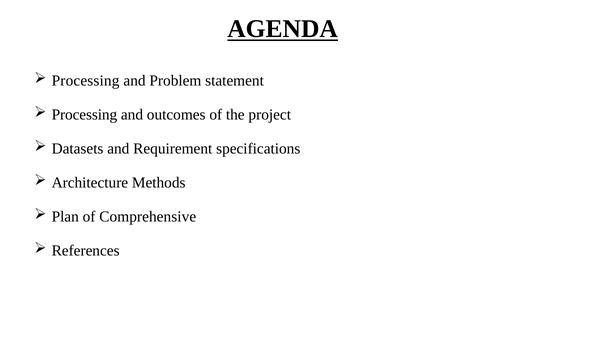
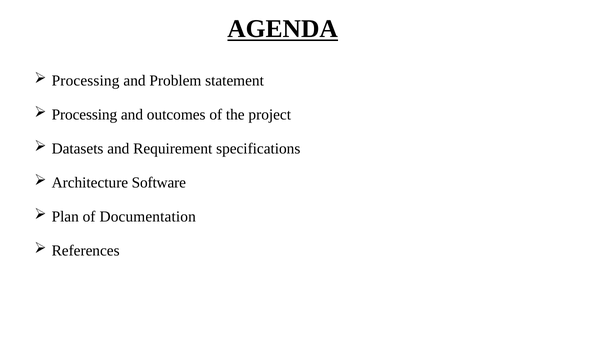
Methods: Methods -> Software
Comprehensive: Comprehensive -> Documentation
